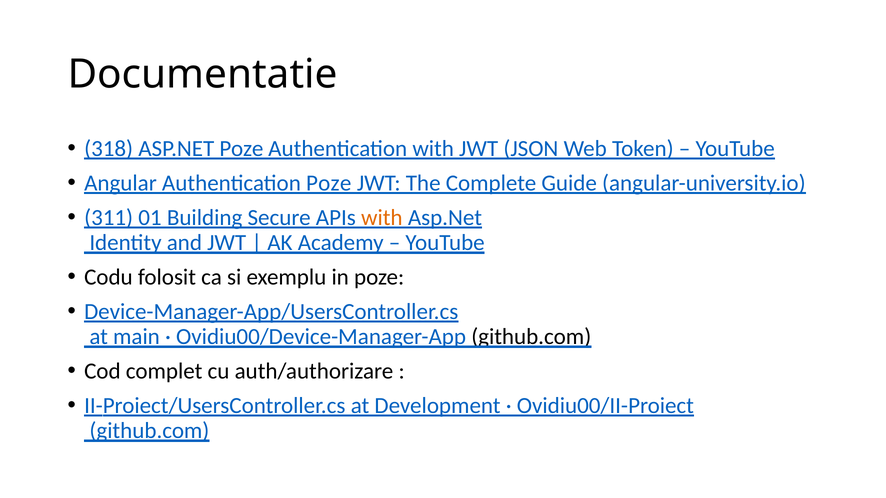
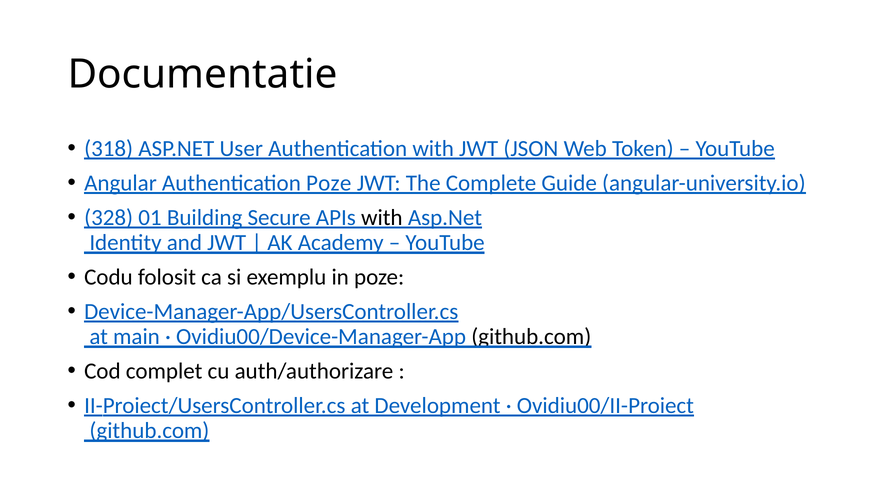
ASP.NET Poze: Poze -> User
311: 311 -> 328
with at (382, 218) colour: orange -> black
